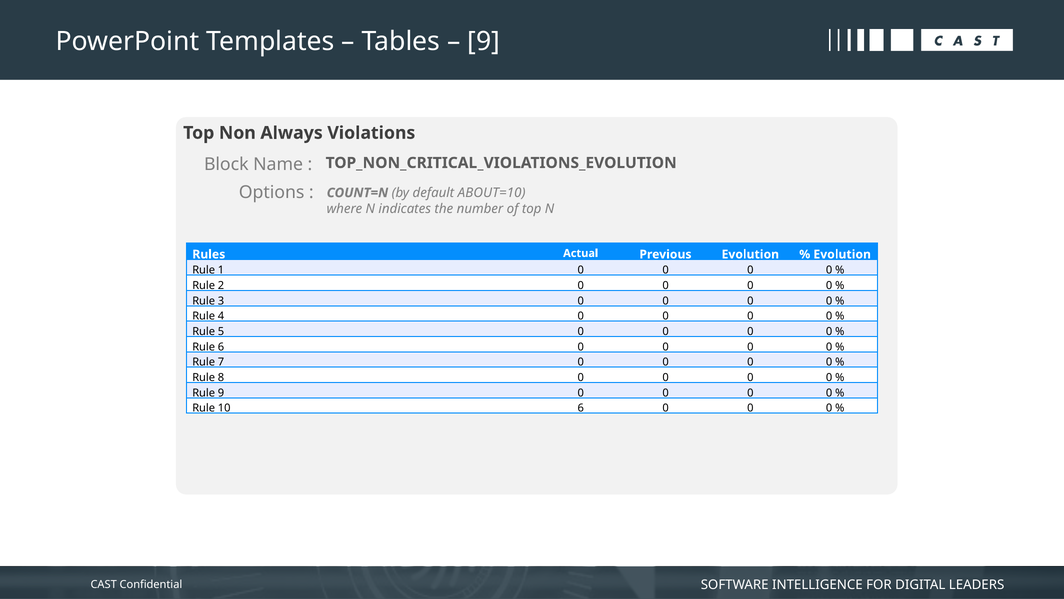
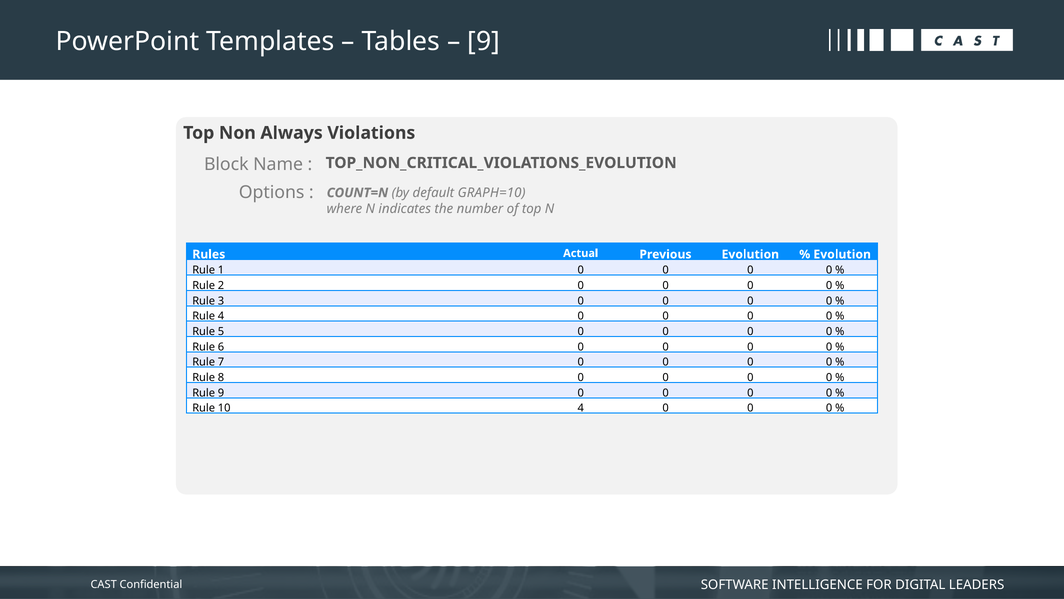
ABOUT=10: ABOUT=10 -> GRAPH=10
10 6: 6 -> 4
